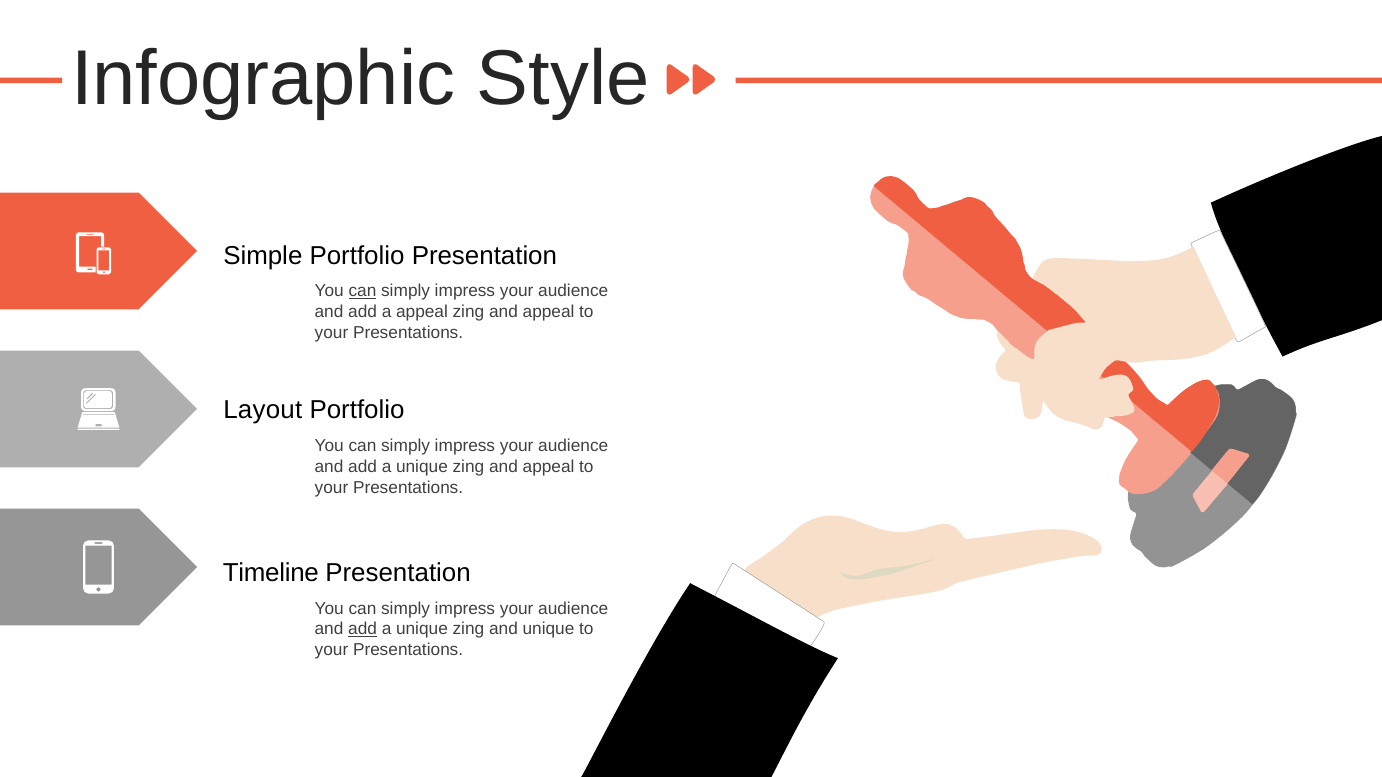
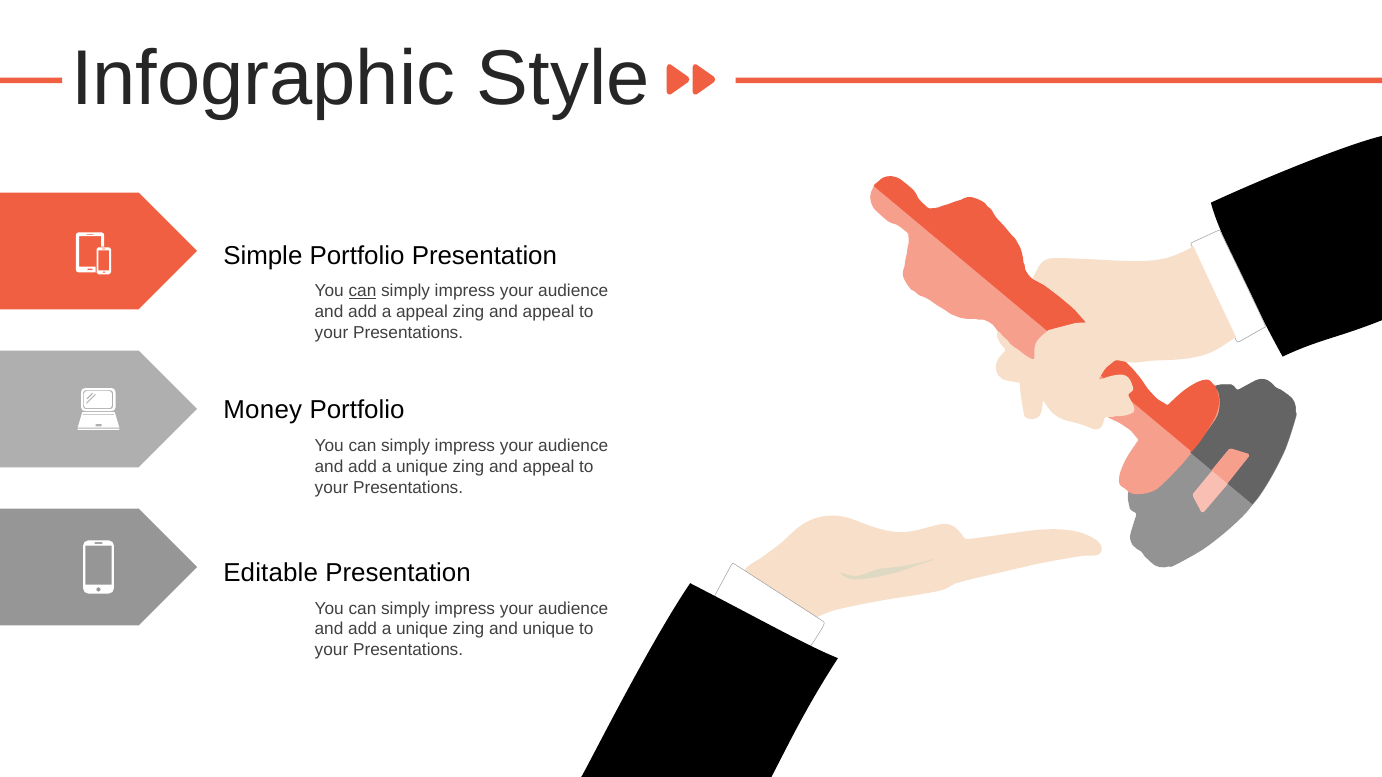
Layout: Layout -> Money
Timeline: Timeline -> Editable
add at (363, 629) underline: present -> none
